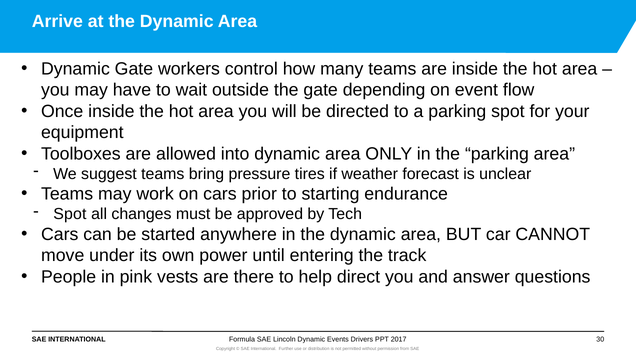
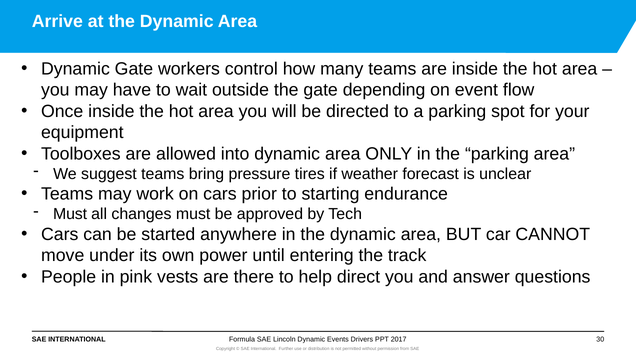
Spot at (70, 214): Spot -> Must
